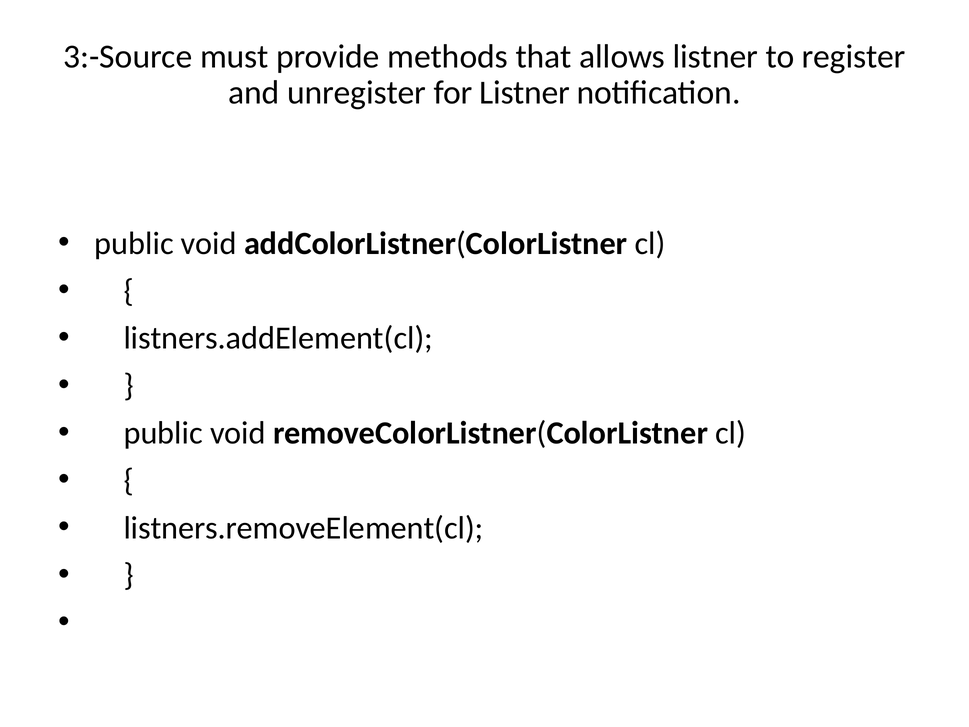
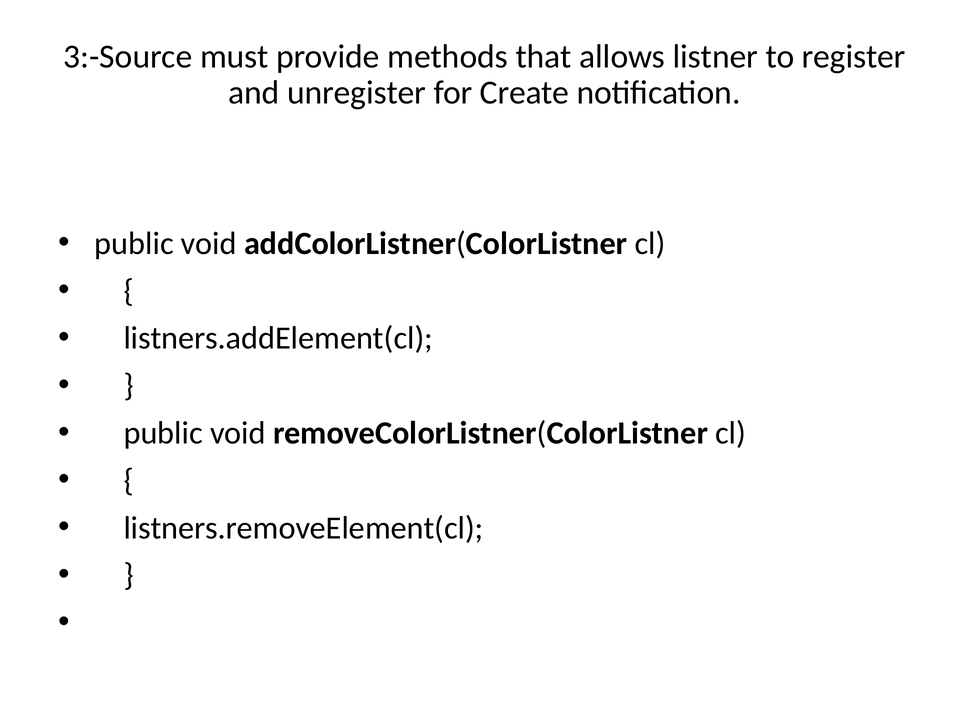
for Listner: Listner -> Create
